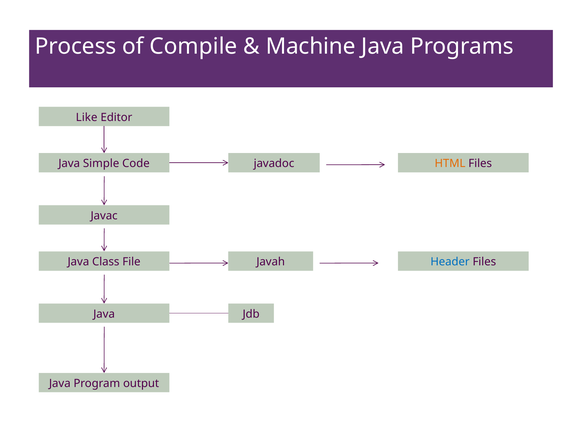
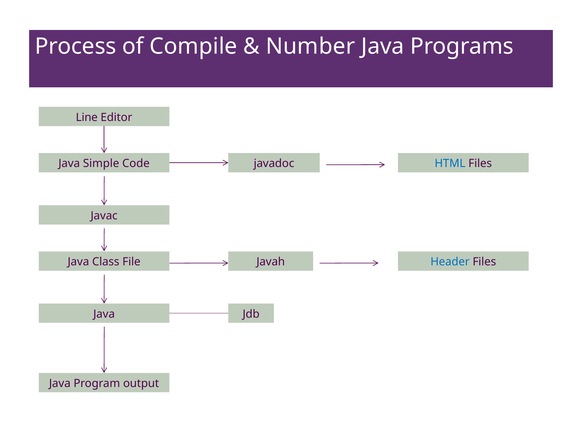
Machine: Machine -> Number
Like: Like -> Line
HTML colour: orange -> blue
